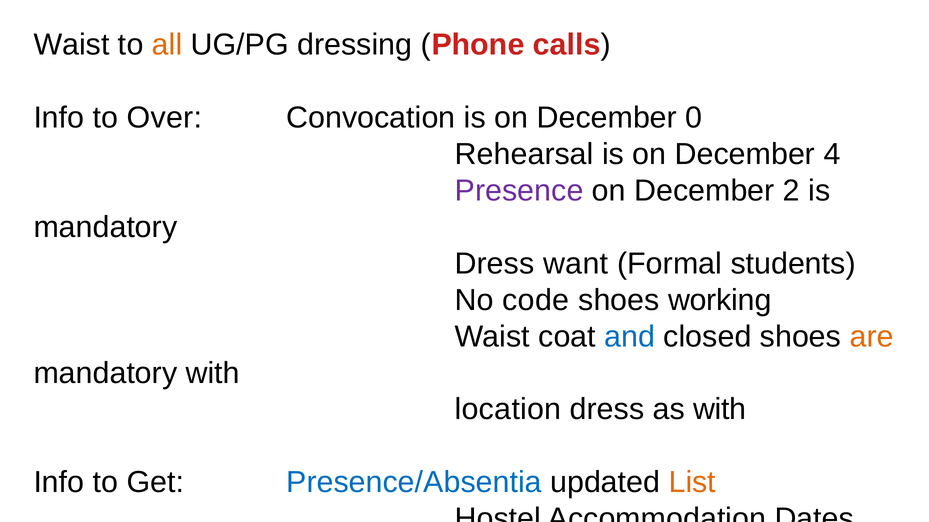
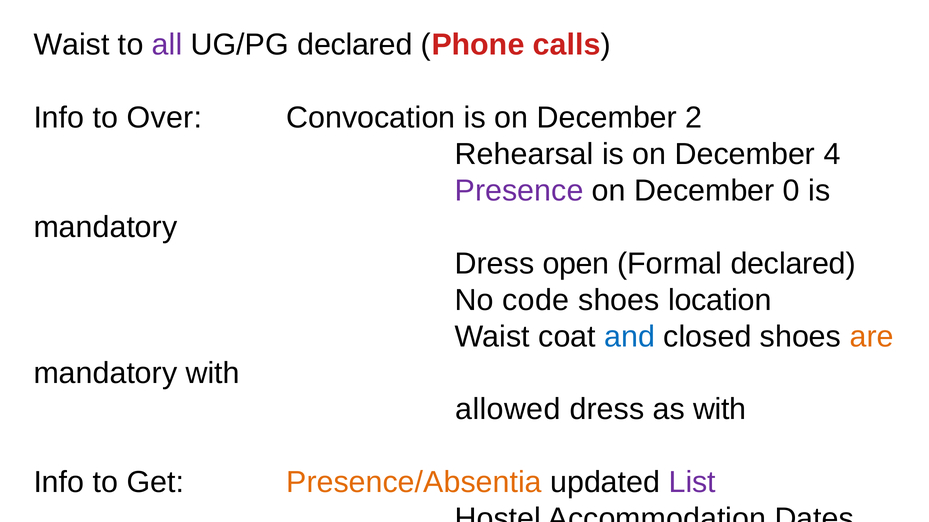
all colour: orange -> purple
UG/PG dressing: dressing -> declared
0: 0 -> 2
2: 2 -> 0
want: want -> open
Formal students: students -> declared
working: working -> location
location: location -> allowed
Presence/Absentia colour: blue -> orange
List at (692, 483) colour: orange -> purple
